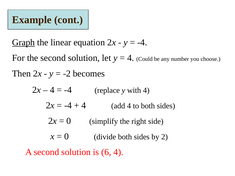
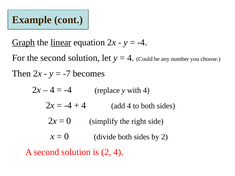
linear underline: none -> present
-2: -2 -> -7
is 6: 6 -> 2
